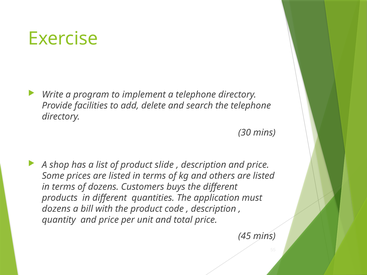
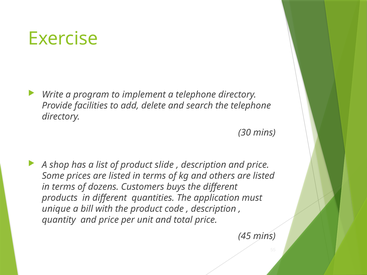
dozens at (56, 209): dozens -> unique
